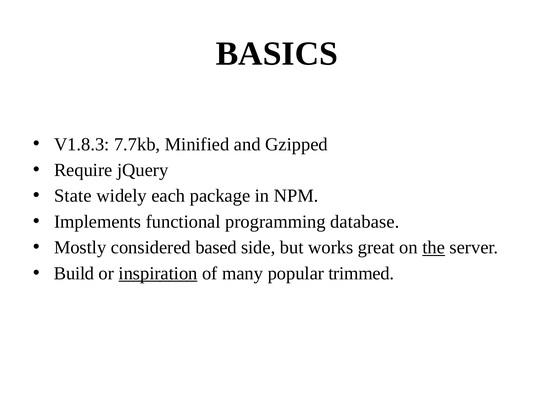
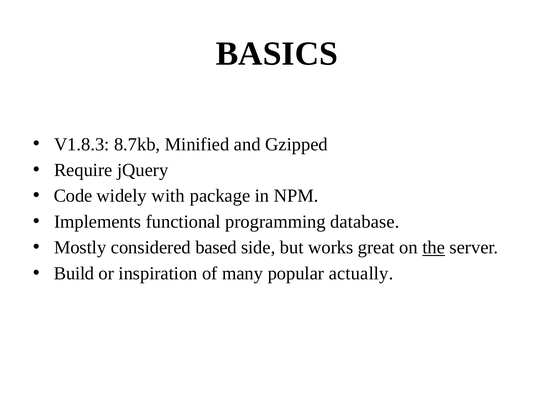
7.7kb: 7.7kb -> 8.7kb
State: State -> Code
each: each -> with
inspiration underline: present -> none
trimmed: trimmed -> actually
